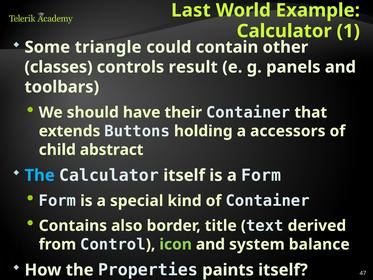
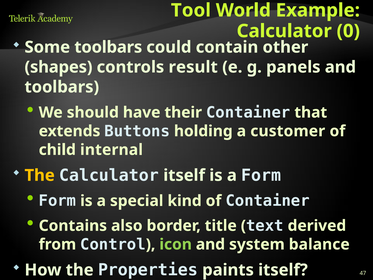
Last: Last -> Tool
1: 1 -> 0
Some triangle: triangle -> toolbars
classes: classes -> shapes
accessors: accessors -> customer
abstract: abstract -> internal
The at (40, 175) colour: light blue -> yellow
